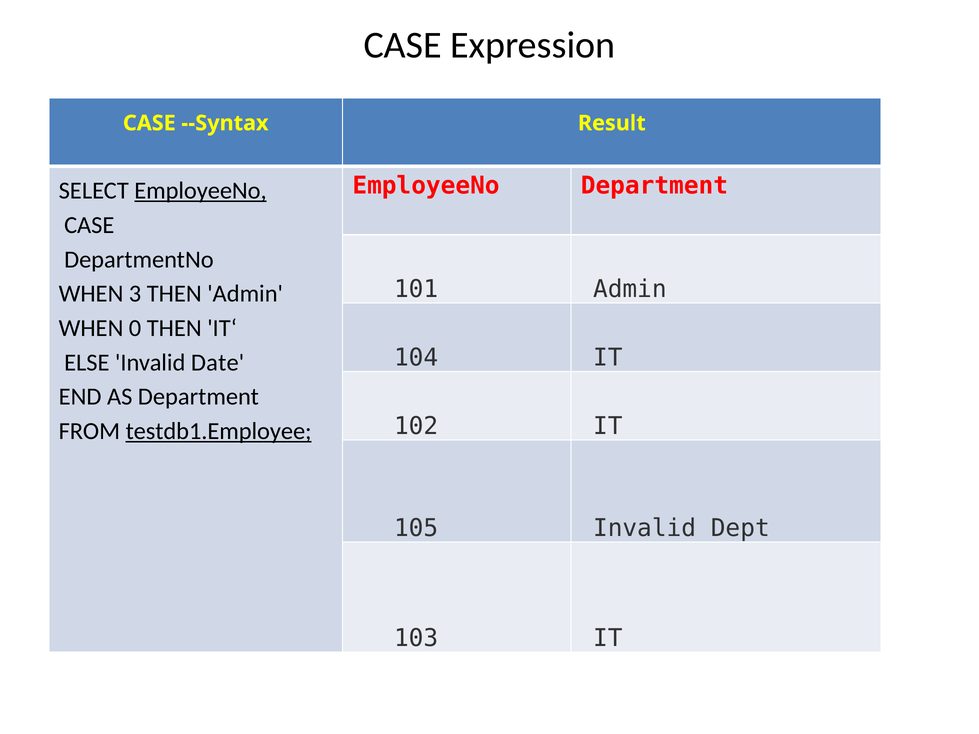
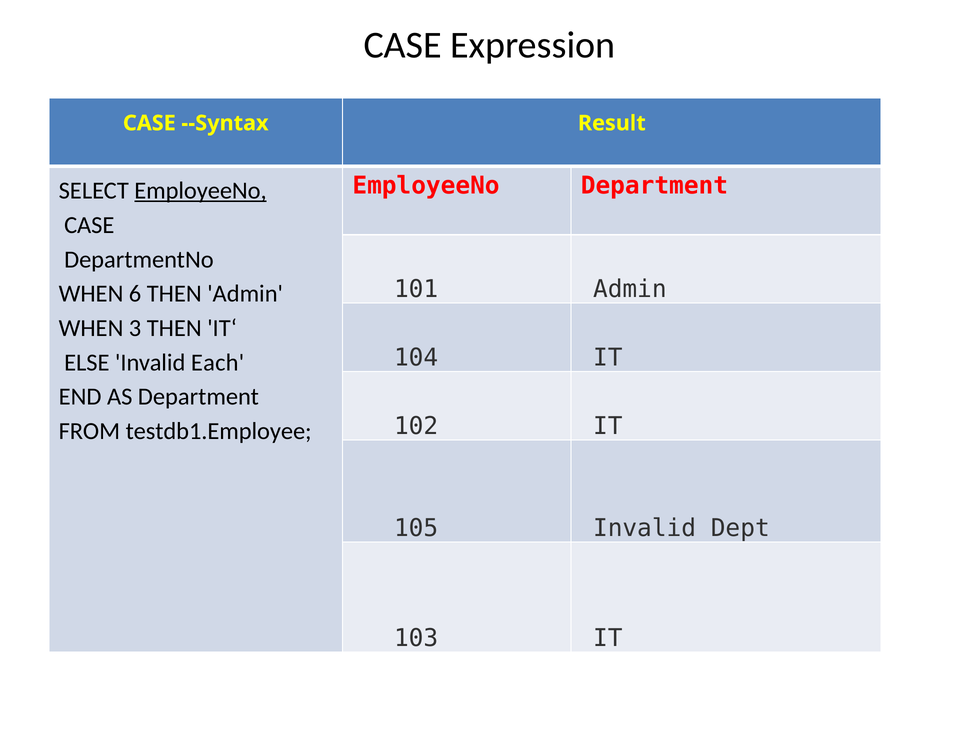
3: 3 -> 6
0: 0 -> 3
Date: Date -> Each
testdb1.Employee underline: present -> none
